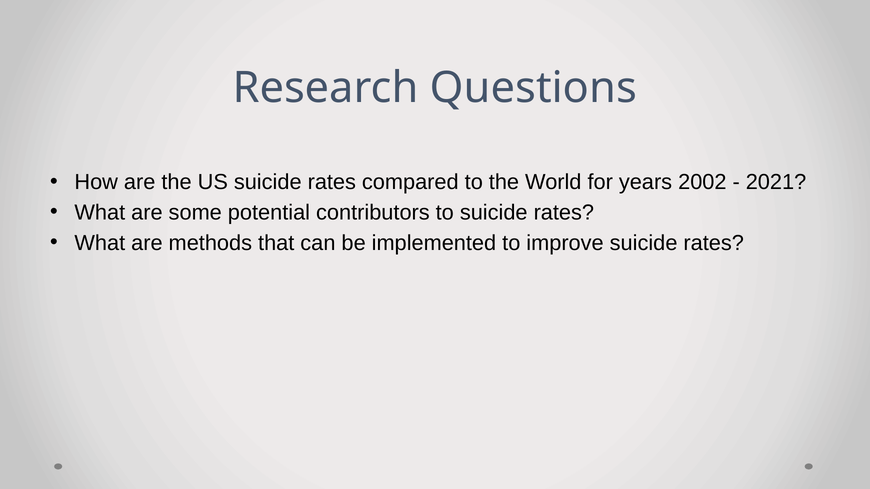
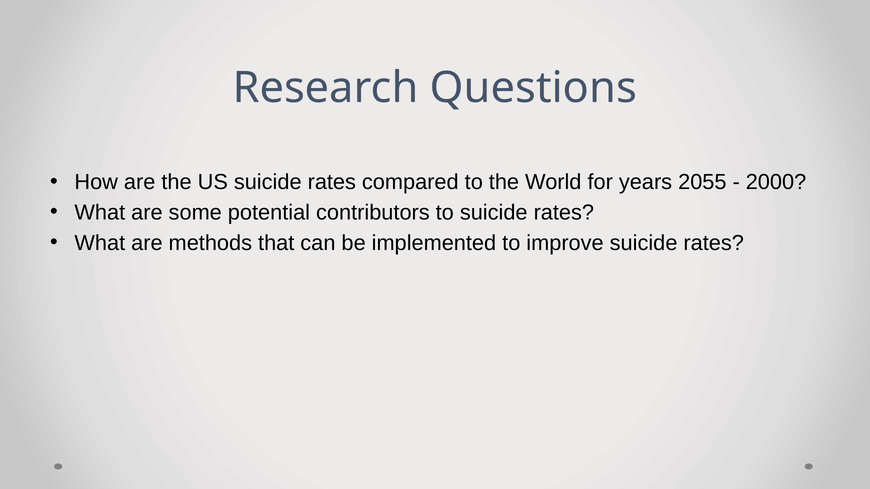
2002: 2002 -> 2055
2021: 2021 -> 2000
